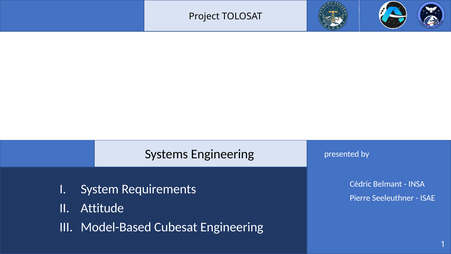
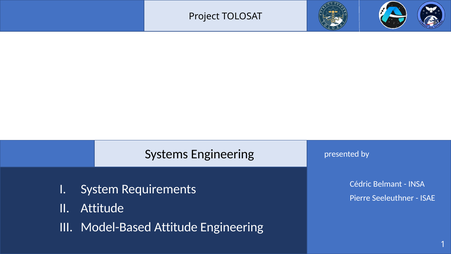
Model-Based Cubesat: Cubesat -> Attitude
